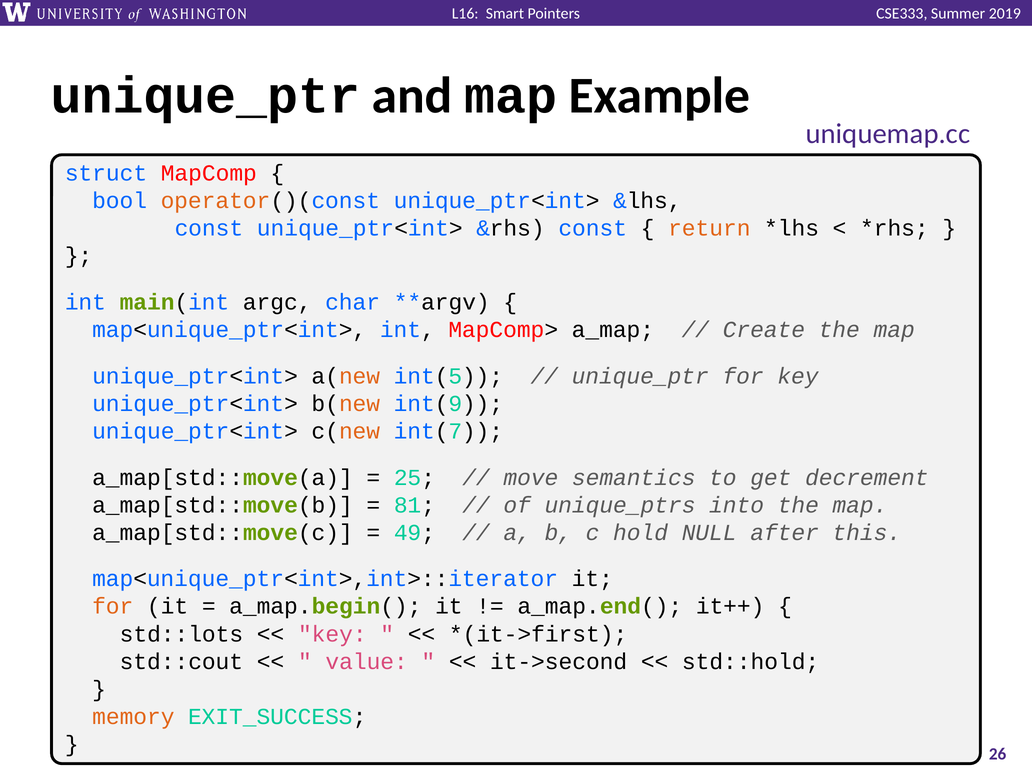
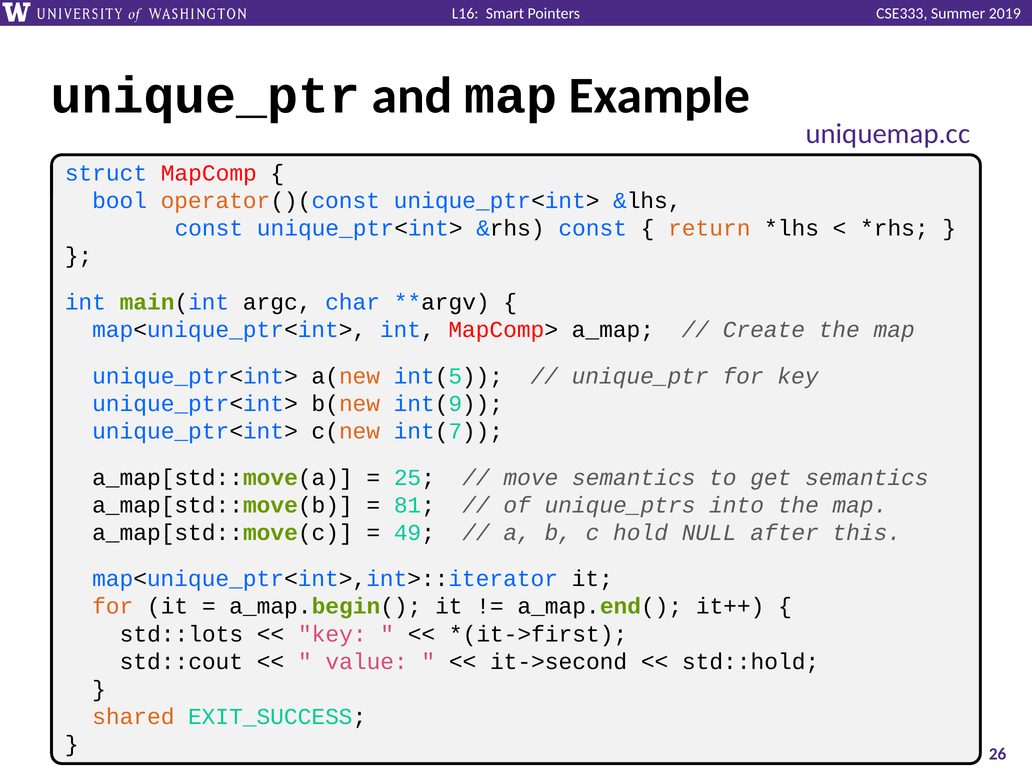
get decrement: decrement -> semantics
memory: memory -> shared
